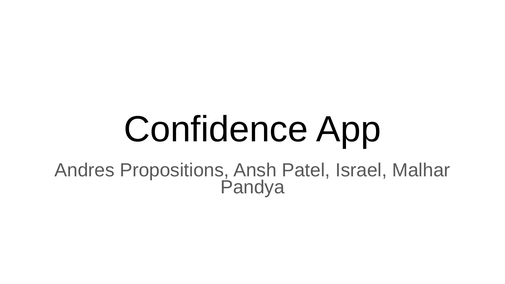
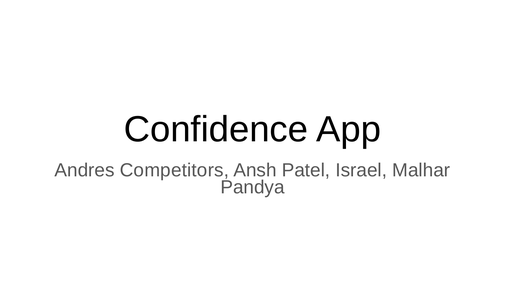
Propositions: Propositions -> Competitors
